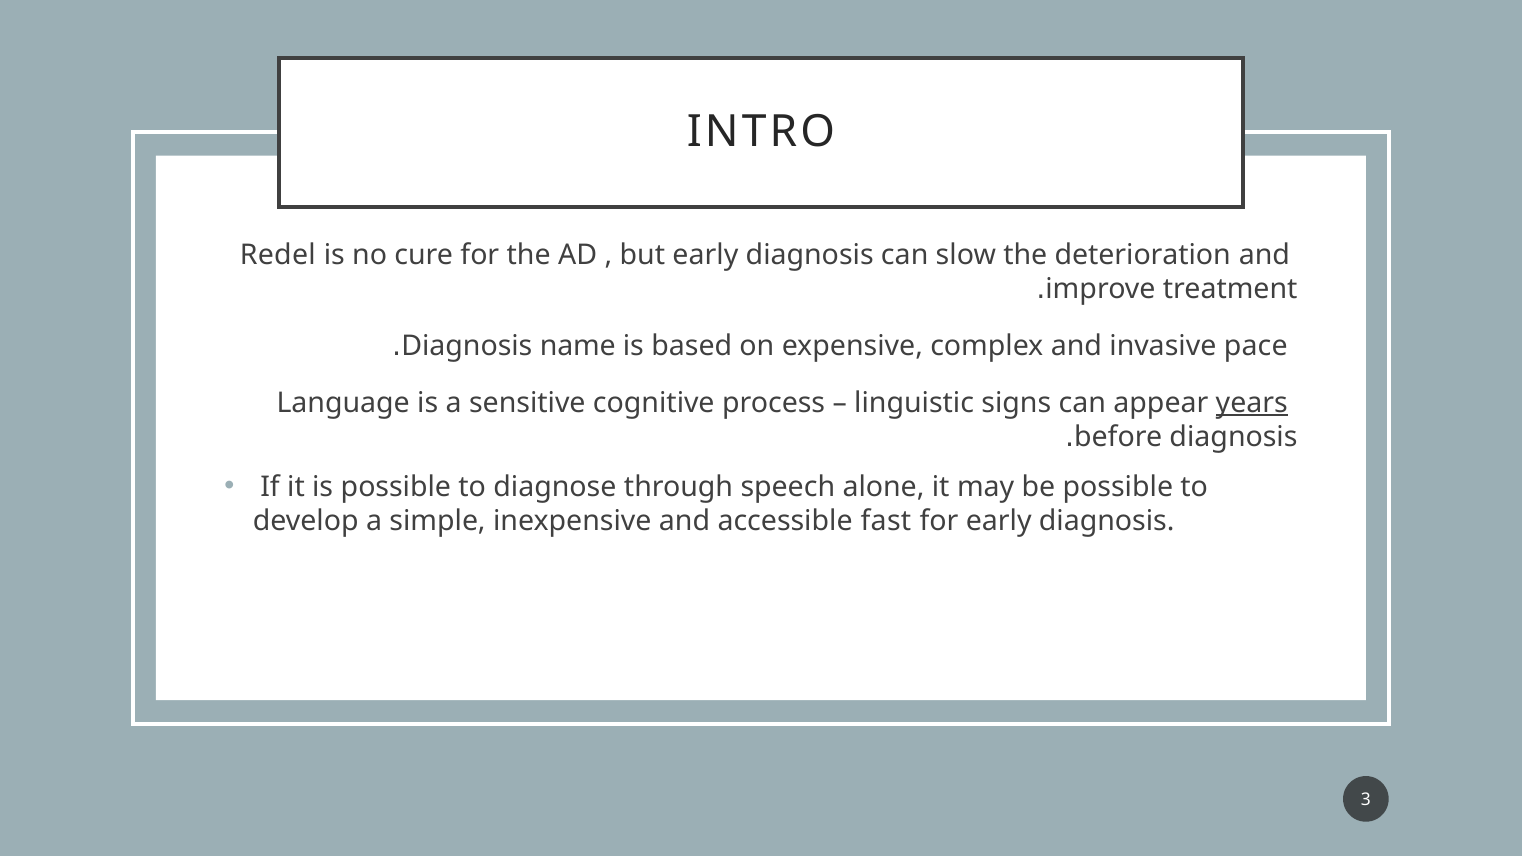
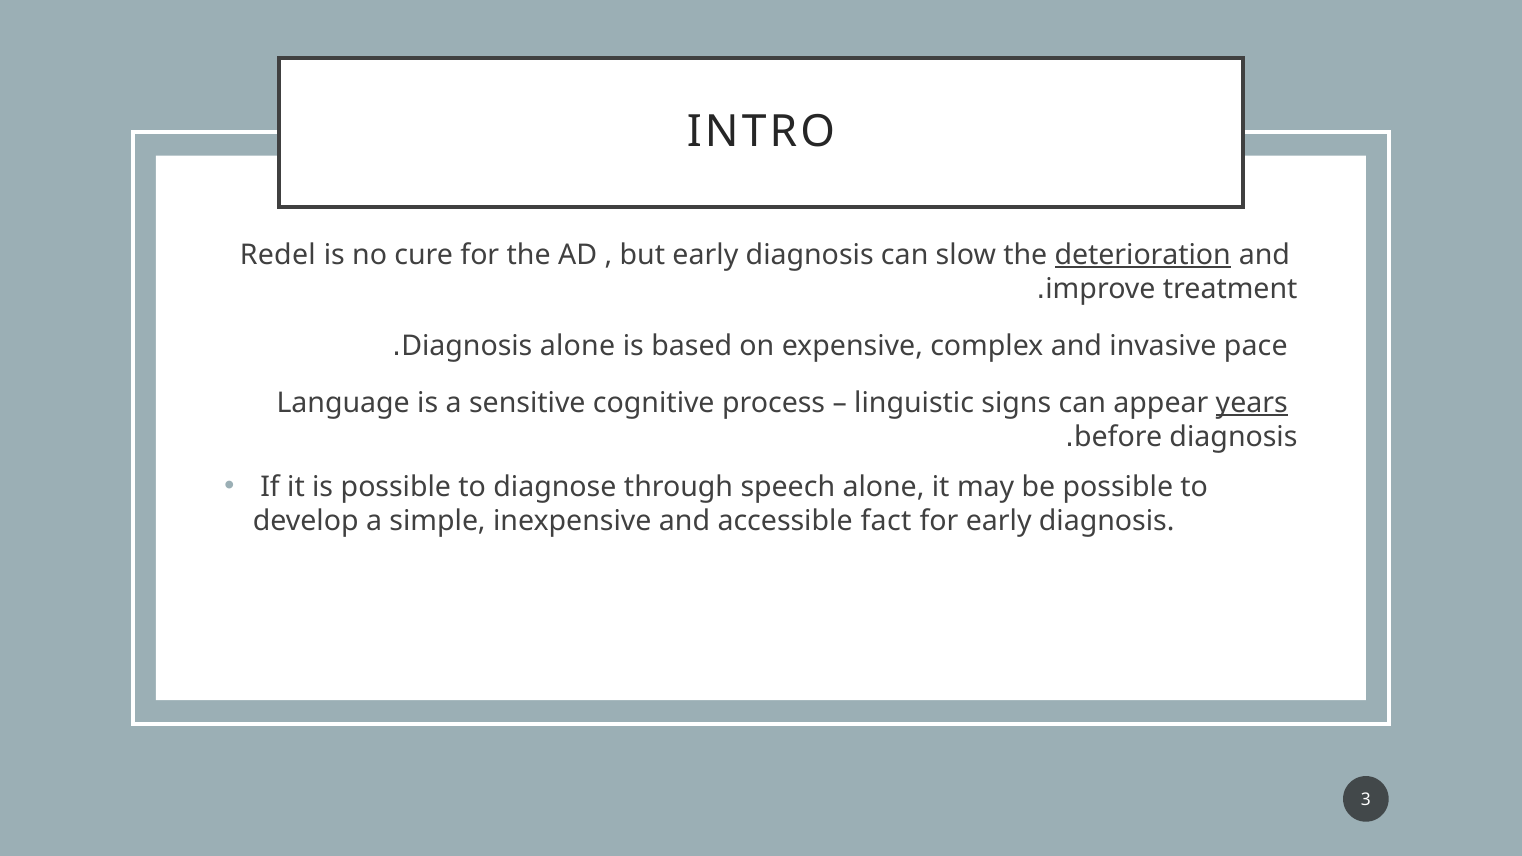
deterioration underline: none -> present
Diagnosis name: name -> alone
fast: fast -> fact
